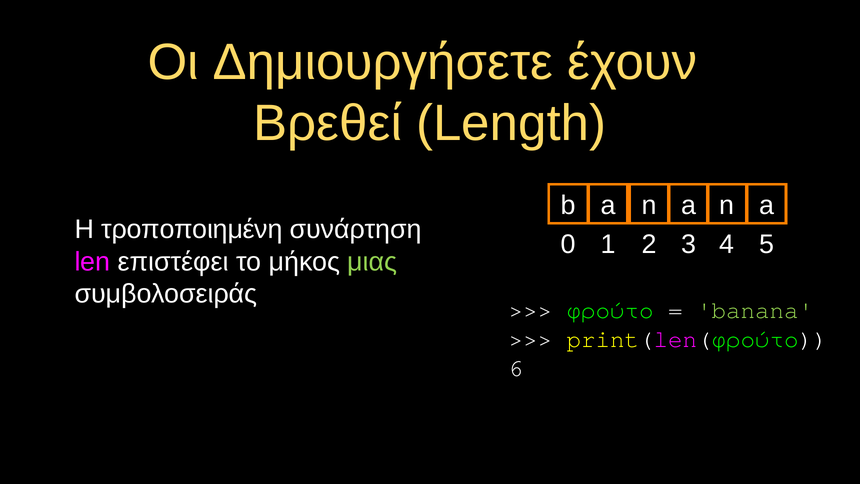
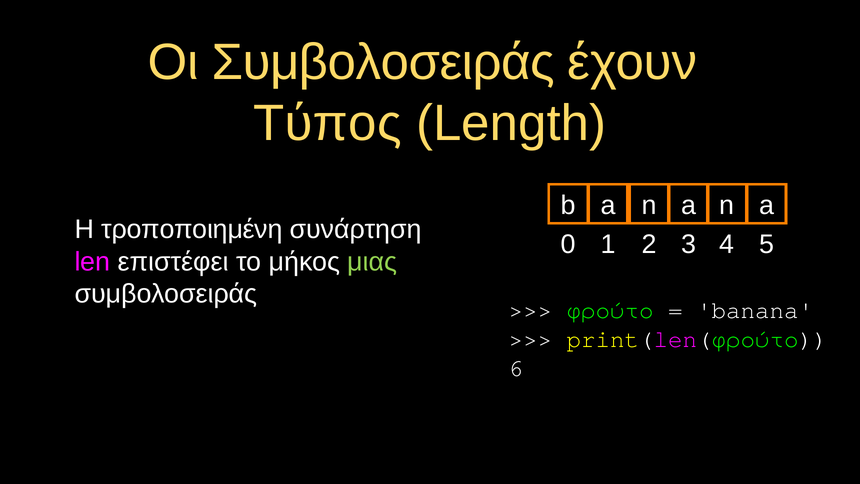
Οι Δημιουργήσετε: Δημιουργήσετε -> Συμβολοσειράς
Βρεθεί: Βρεθεί -> Τύπος
banana colour: light green -> white
